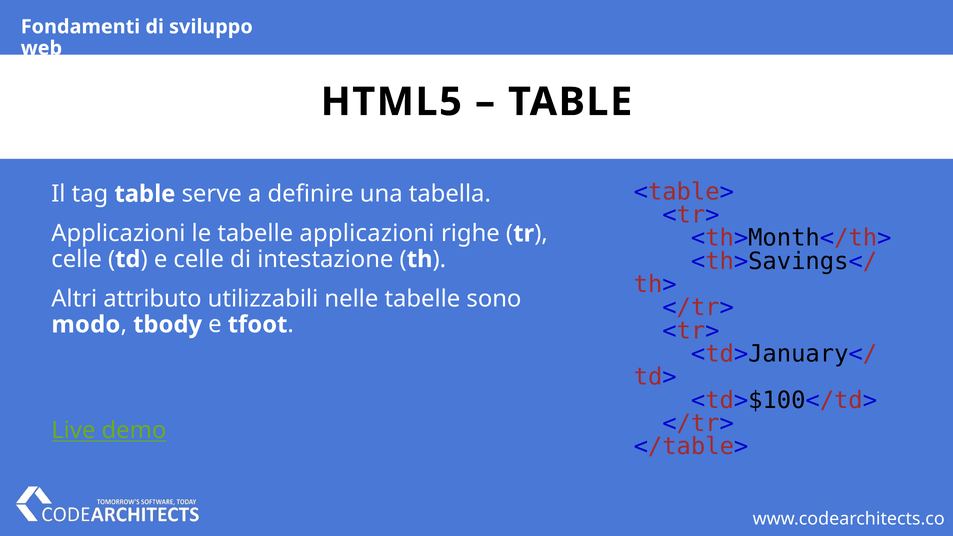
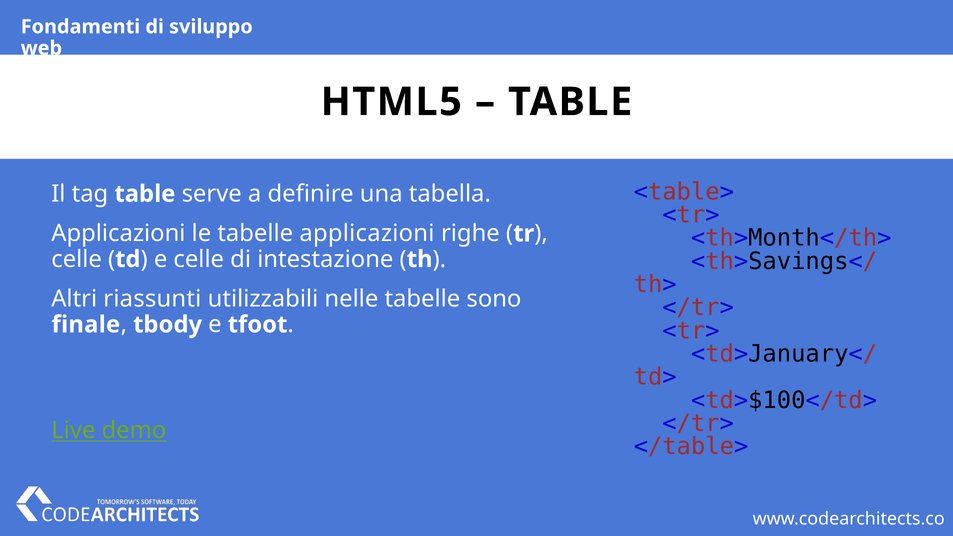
attributo: attributo -> riassunti
modo: modo -> finale
